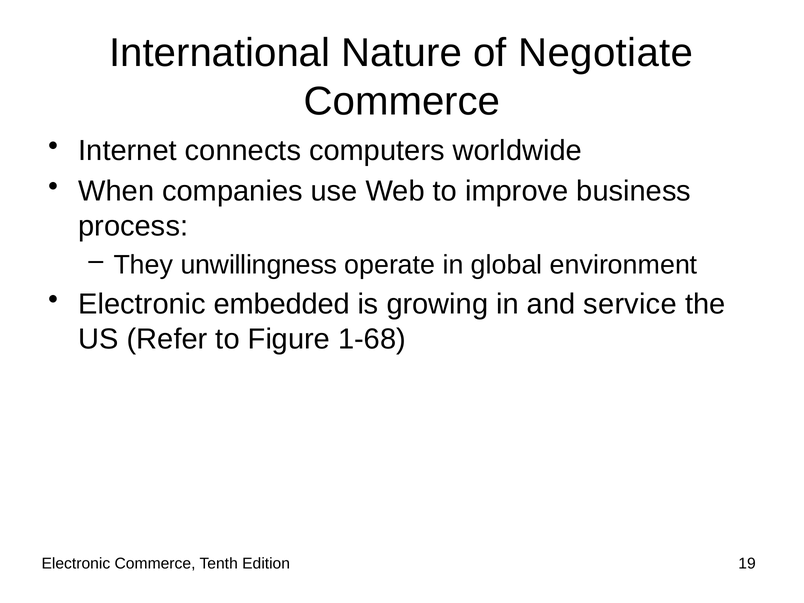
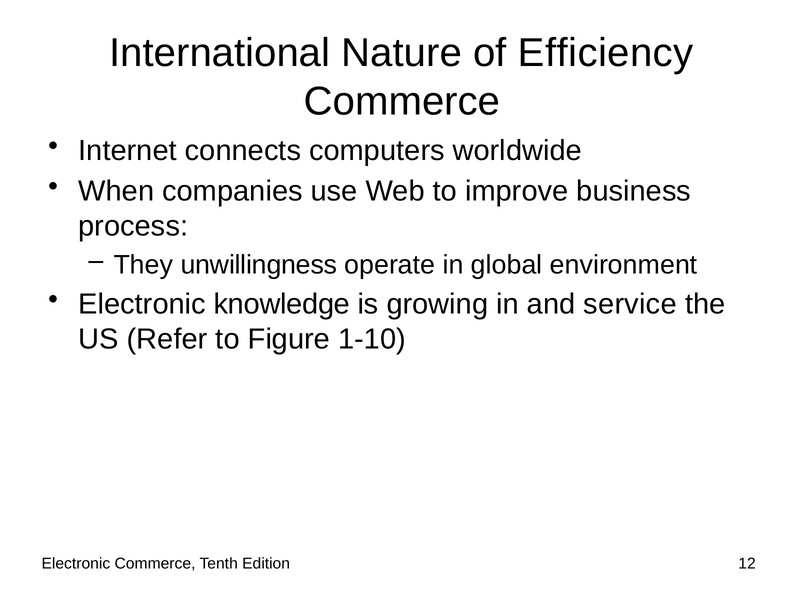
Negotiate: Negotiate -> Efficiency
embedded: embedded -> knowledge
1-68: 1-68 -> 1-10
19: 19 -> 12
